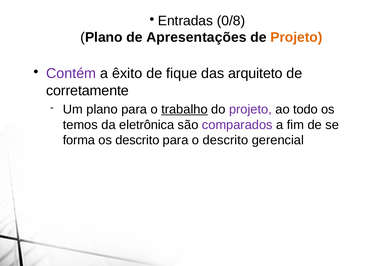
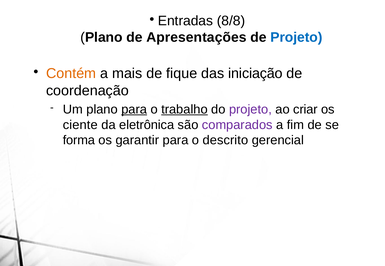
0/8: 0/8 -> 8/8
Projeto at (296, 37) colour: orange -> blue
Contém colour: purple -> orange
êxito: êxito -> mais
arquiteto: arquiteto -> iniciação
corretamente: corretamente -> coordenação
para at (134, 110) underline: none -> present
todo: todo -> criar
temos: temos -> ciente
os descrito: descrito -> garantir
